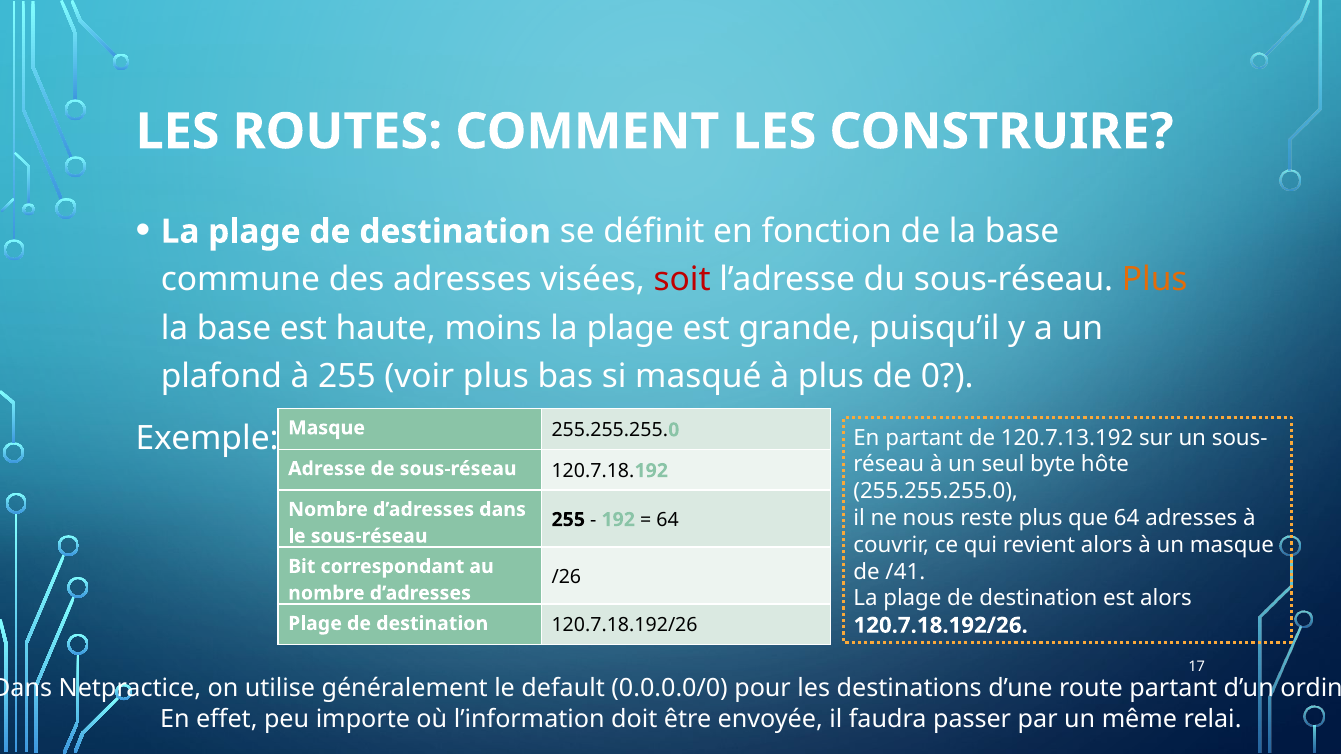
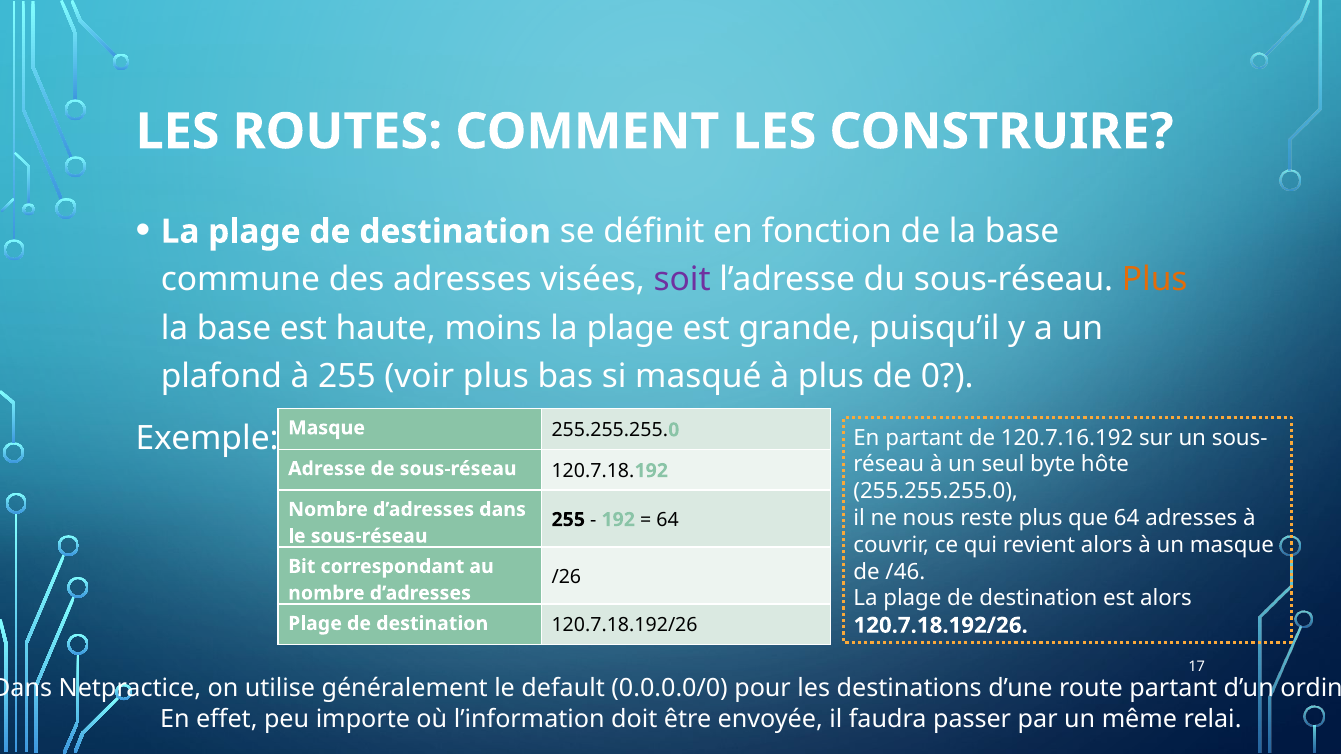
soit colour: red -> purple
120.7.13.192: 120.7.13.192 -> 120.7.16.192
/41: /41 -> /46
